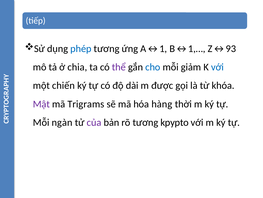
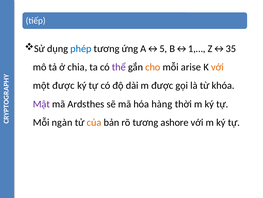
A↔1: A↔1 -> A↔5
Z↔93: Z↔93 -> Z↔35
cho colour: blue -> orange
giảm: giảm -> arise
với at (217, 67) colour: blue -> orange
một chiến: chiến -> được
Trigrams: Trigrams -> Ardsthes
của colour: purple -> orange
kpypto: kpypto -> ashore
